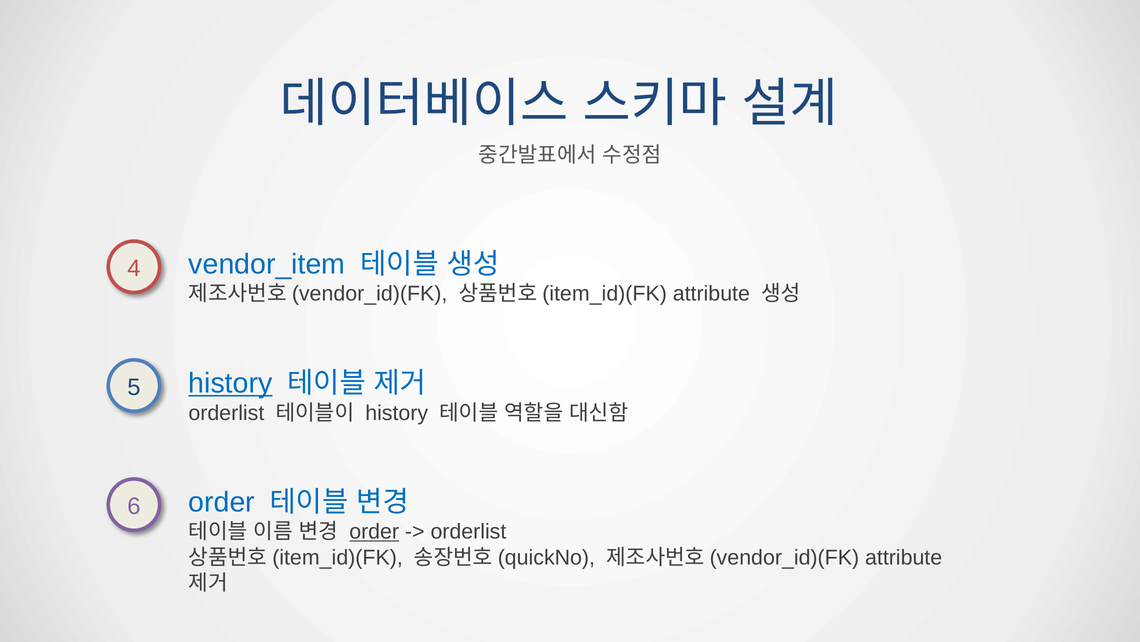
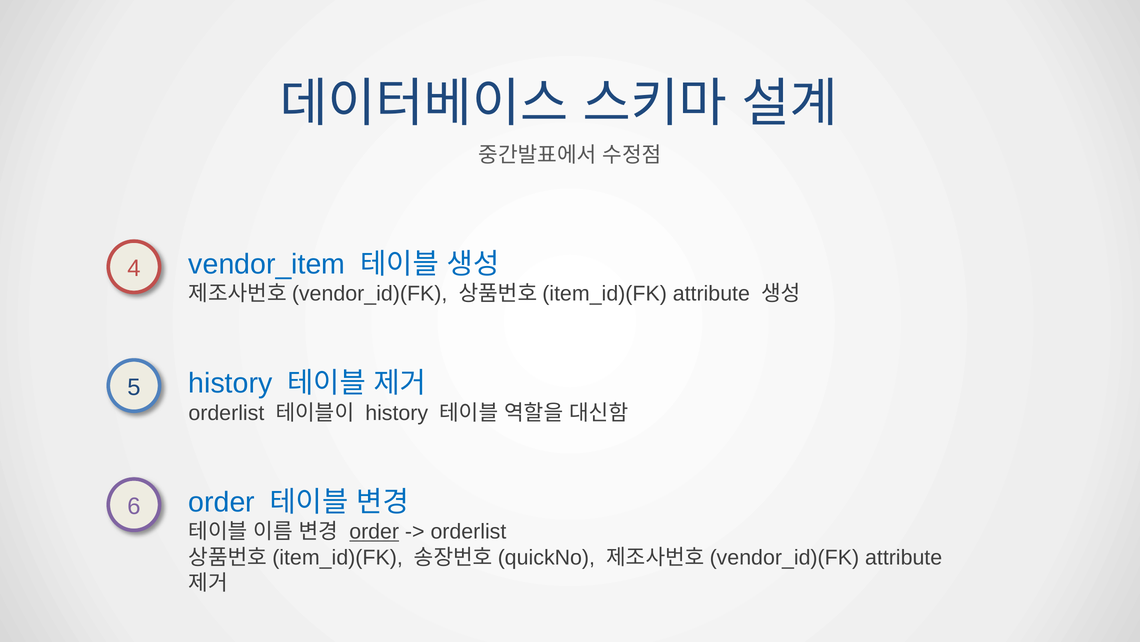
history at (230, 383) underline: present -> none
